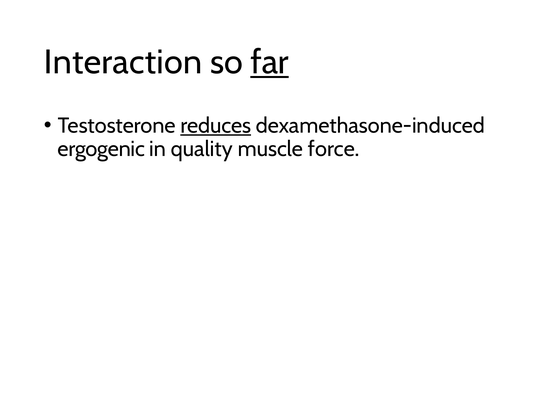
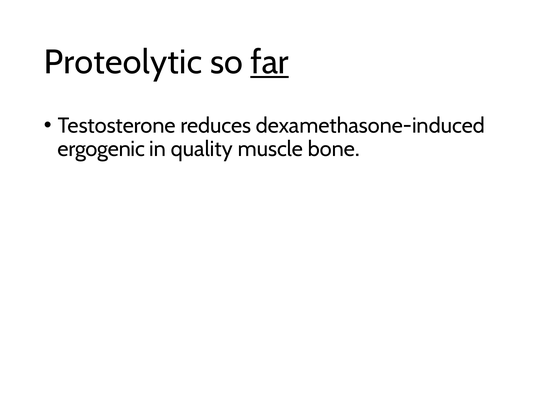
Interaction: Interaction -> Proteolytic
reduces underline: present -> none
force: force -> bone
